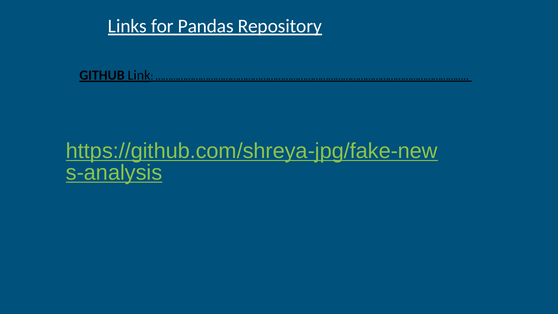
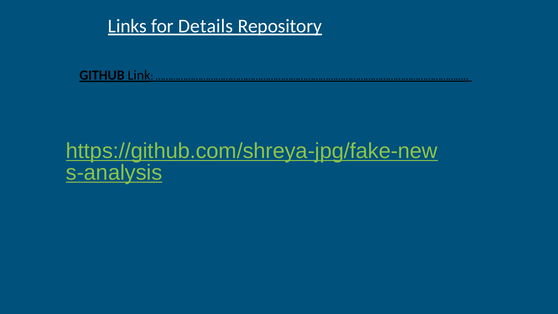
Pandas: Pandas -> Details
